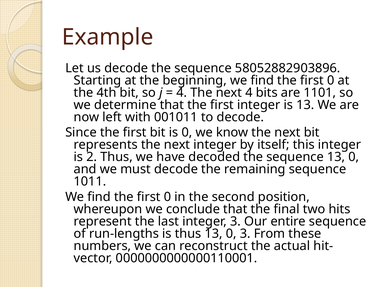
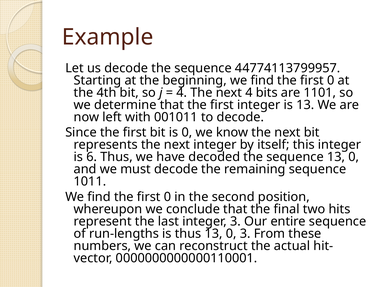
58052882903896: 58052882903896 -> 44774113799957
2: 2 -> 6
